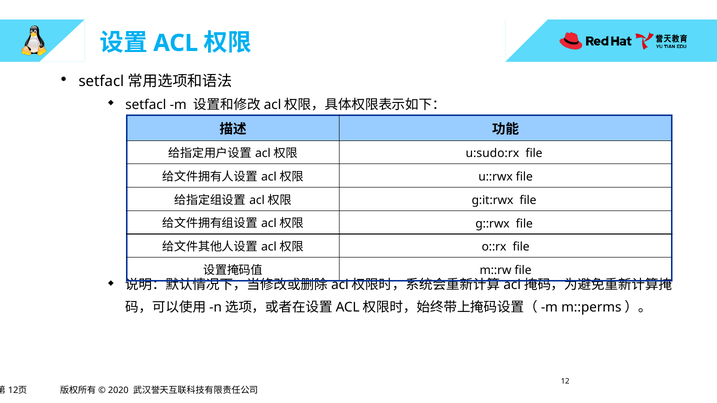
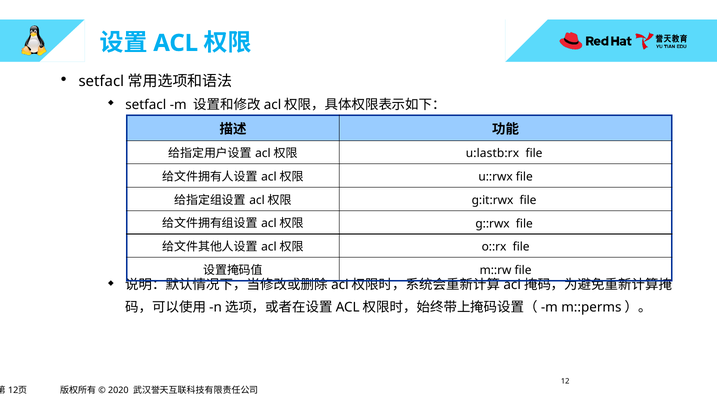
u:sudo:rx: u:sudo:rx -> u:lastb:rx
